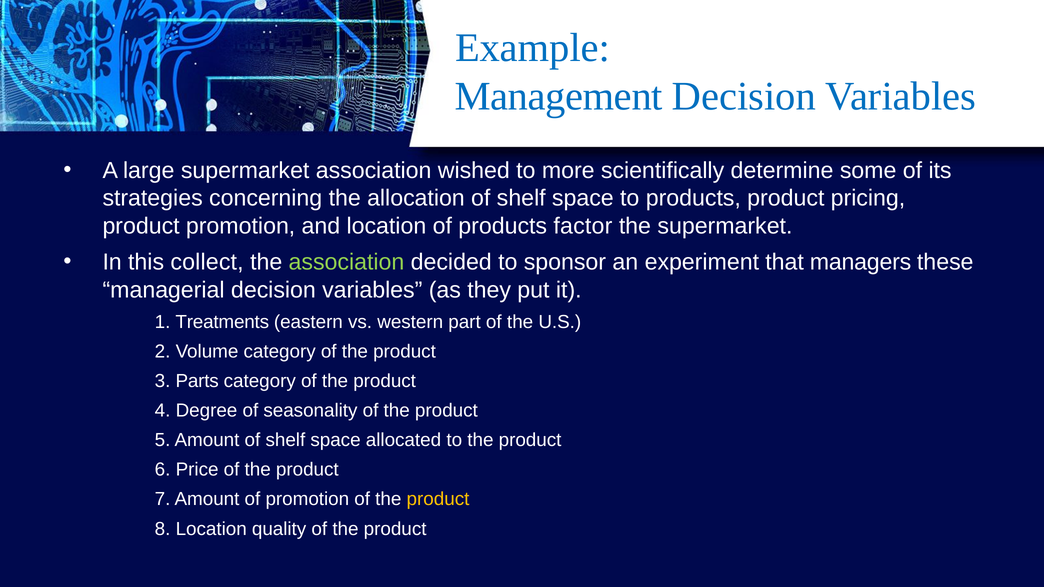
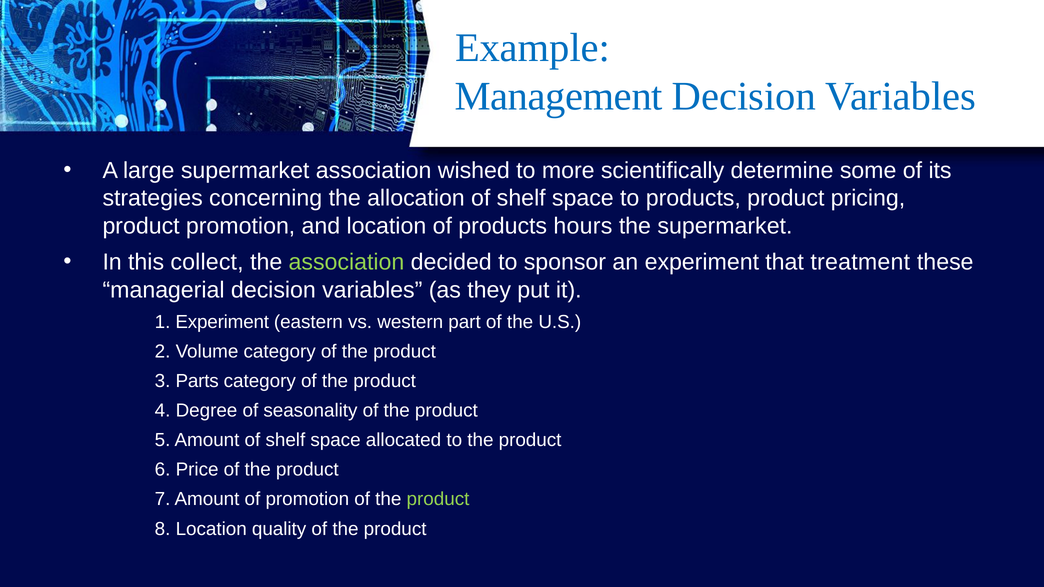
factor: factor -> hours
managers: managers -> treatment
1 Treatments: Treatments -> Experiment
product at (438, 499) colour: yellow -> light green
